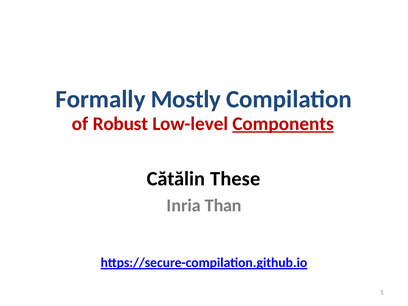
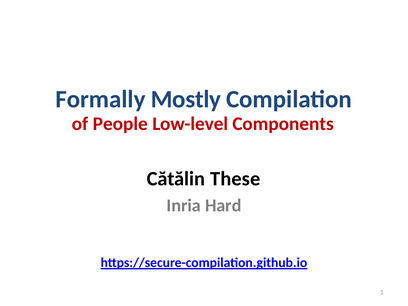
Robust: Robust -> People
Components underline: present -> none
Than: Than -> Hard
